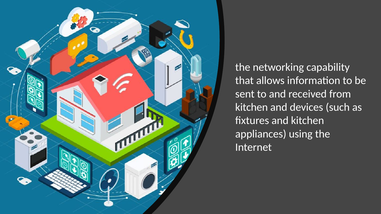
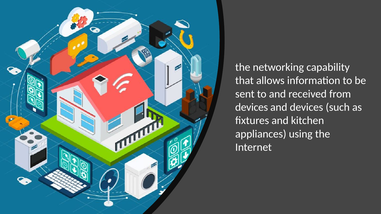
kitchen at (252, 107): kitchen -> devices
